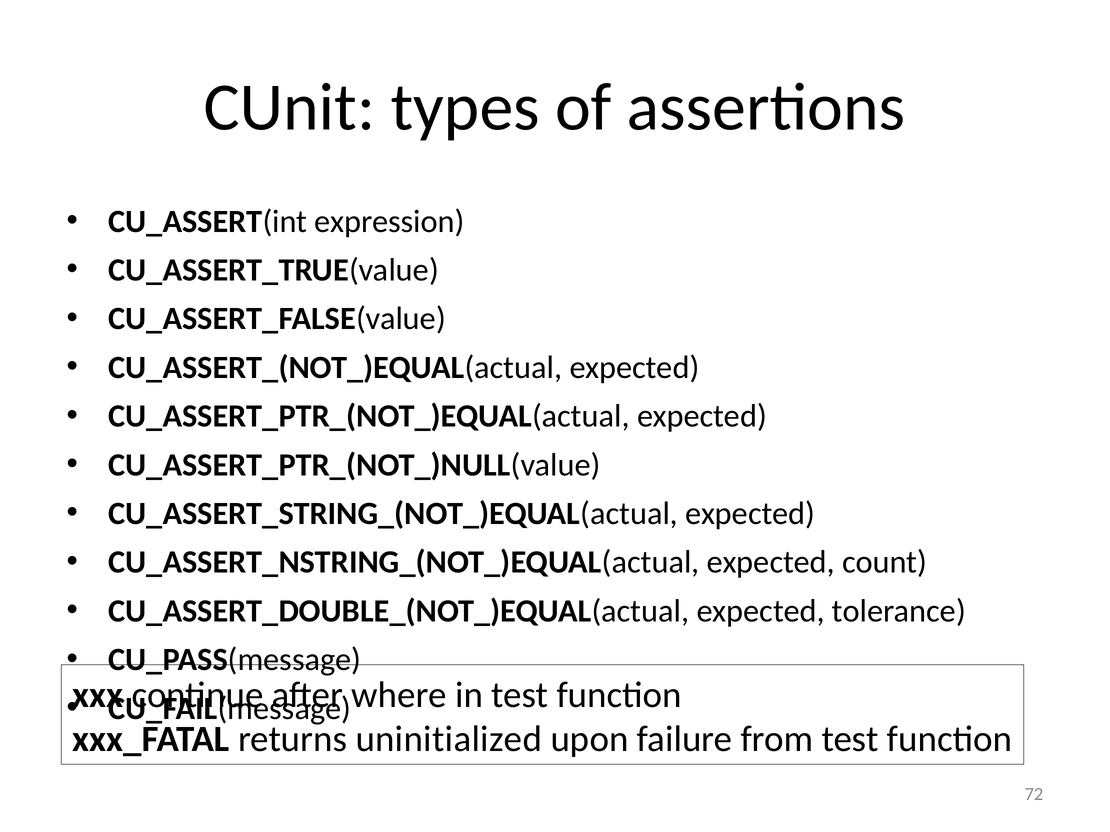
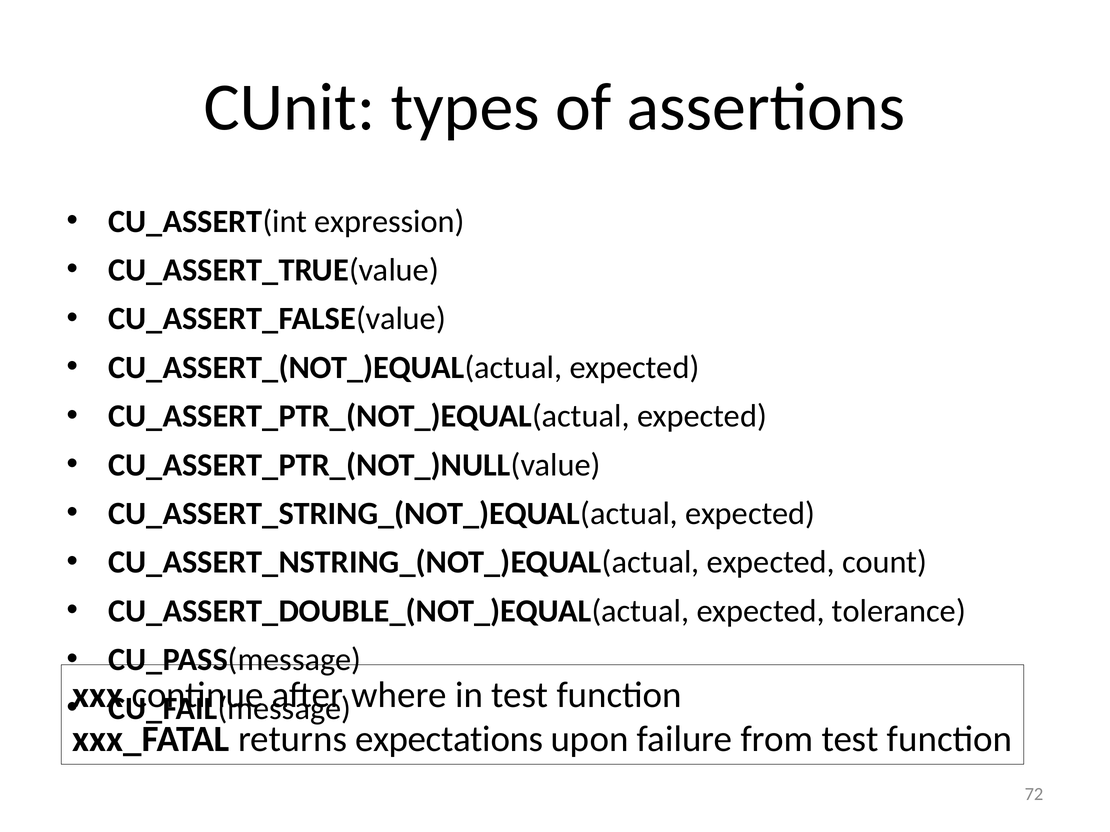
uninitialized: uninitialized -> expectations
